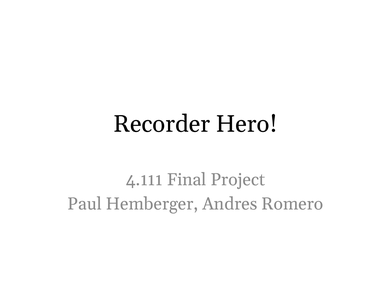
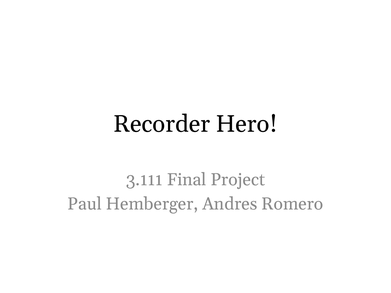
4.111: 4.111 -> 3.111
